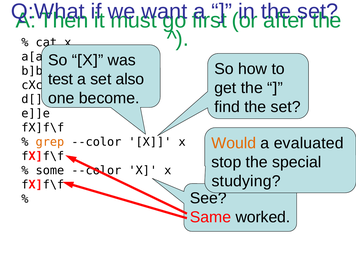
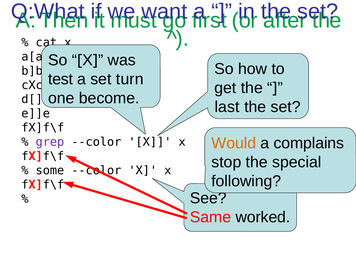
also: also -> turn
find at (227, 107): find -> last
evaluated: evaluated -> complains
grep colour: orange -> purple
studying: studying -> following
